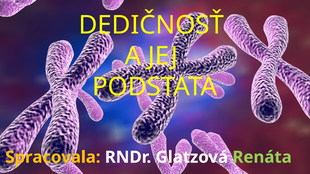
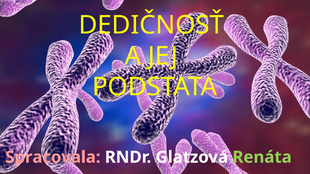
Spracovala colour: yellow -> pink
